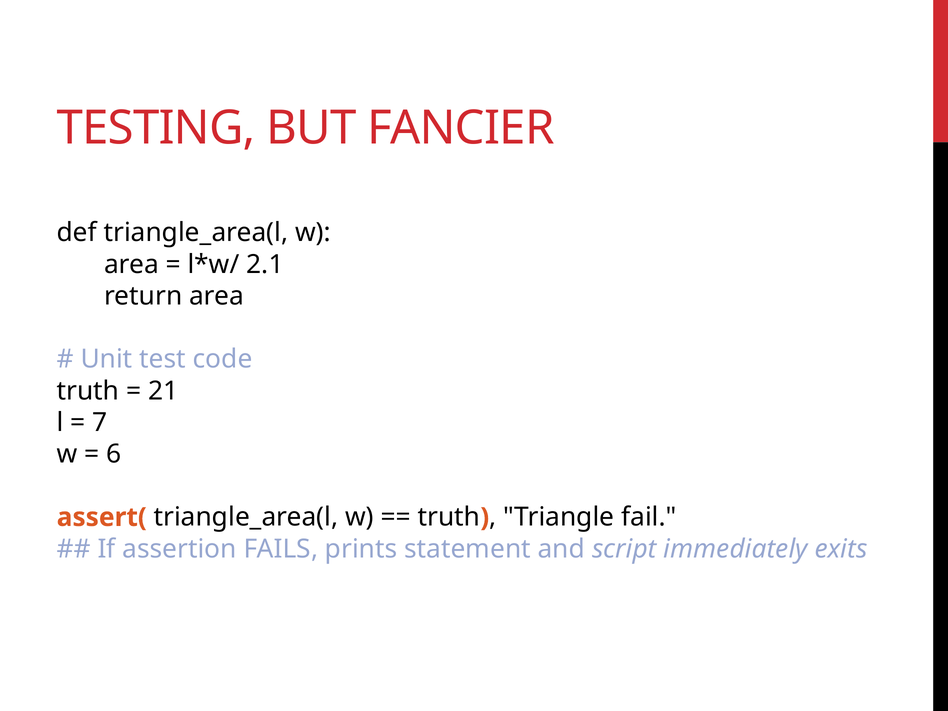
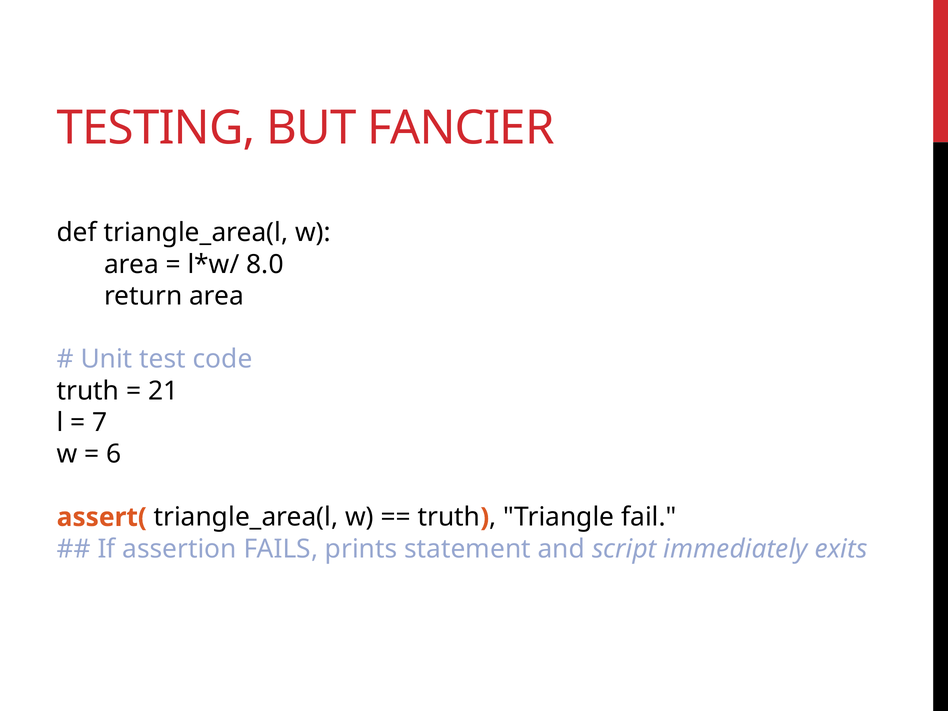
2.1: 2.1 -> 8.0
